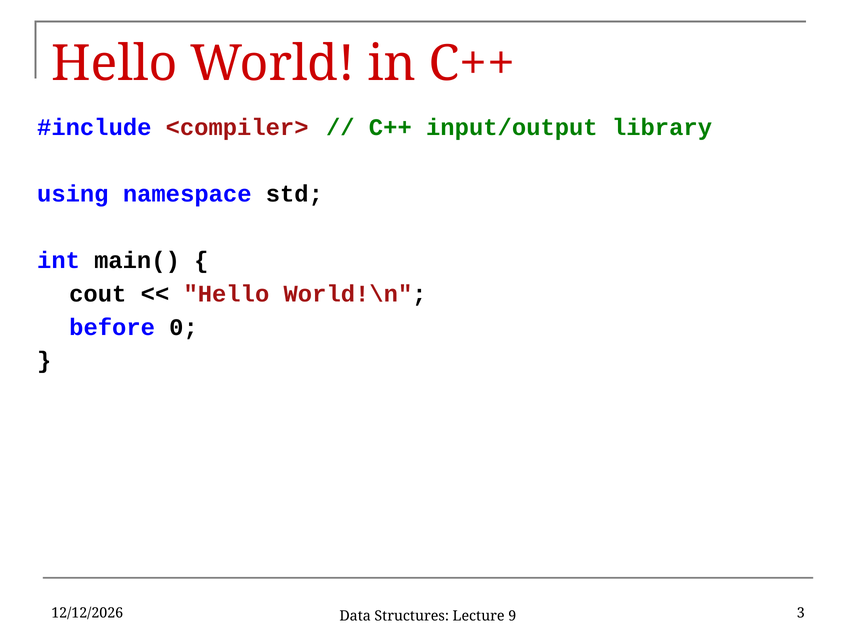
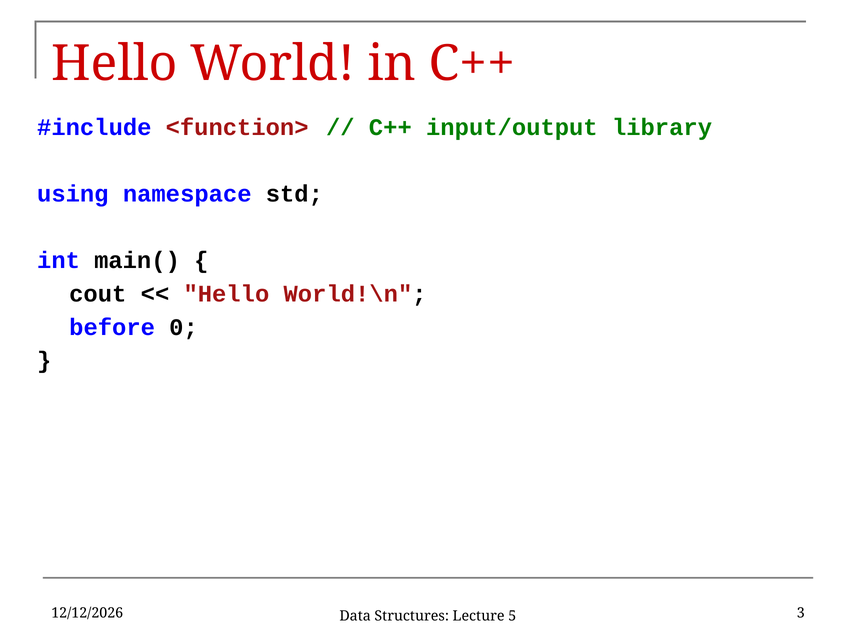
<compiler>: <compiler> -> <function>
9: 9 -> 5
